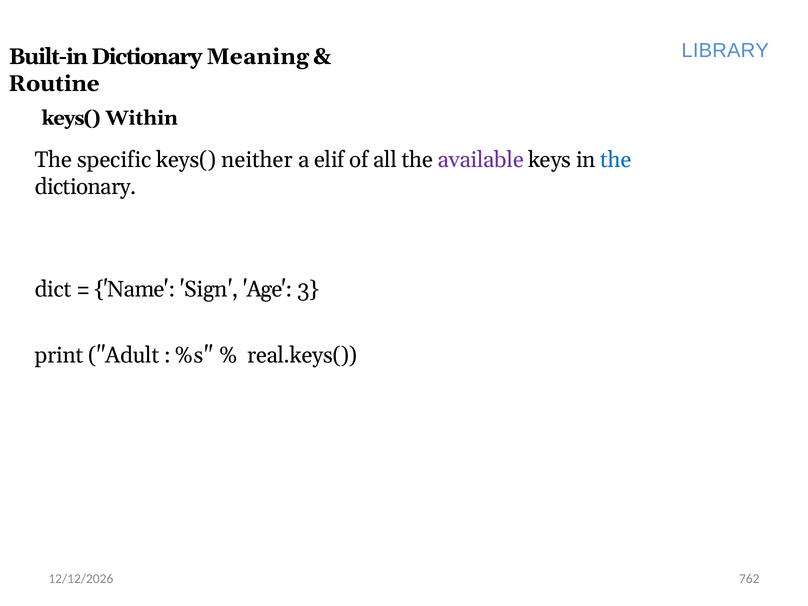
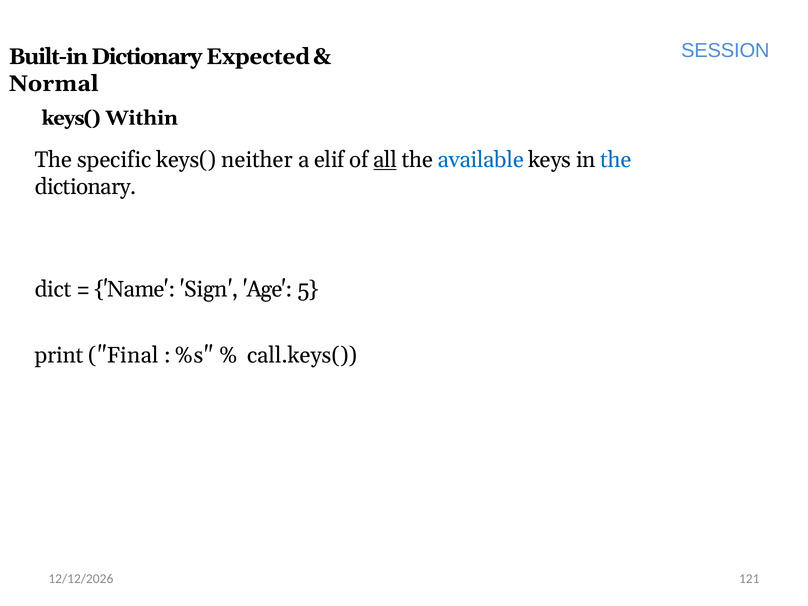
LIBRARY: LIBRARY -> SESSION
Meaning: Meaning -> Expected
Routine: Routine -> Normal
all underline: none -> present
available colour: purple -> blue
3: 3 -> 5
Adult: Adult -> Final
real.keys(: real.keys( -> call.keys(
762: 762 -> 121
